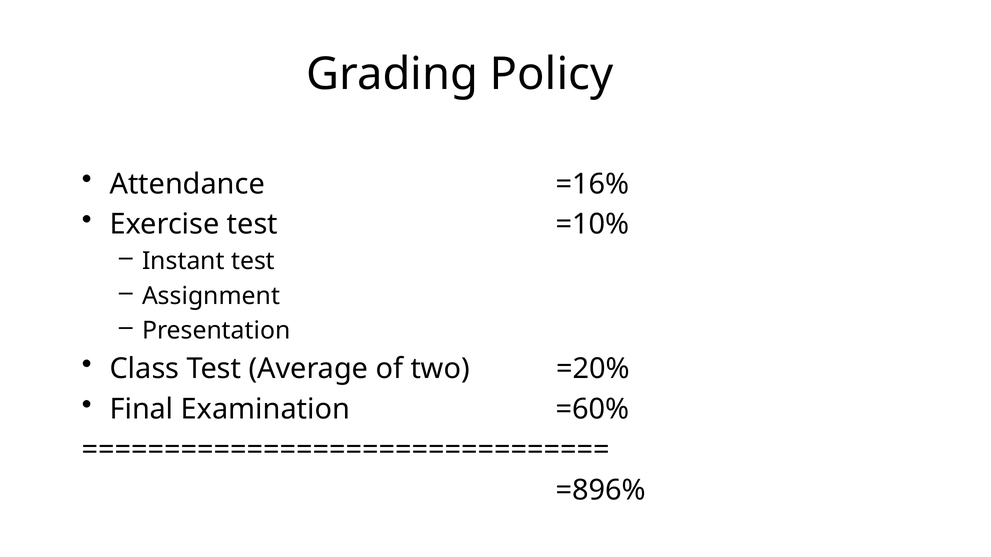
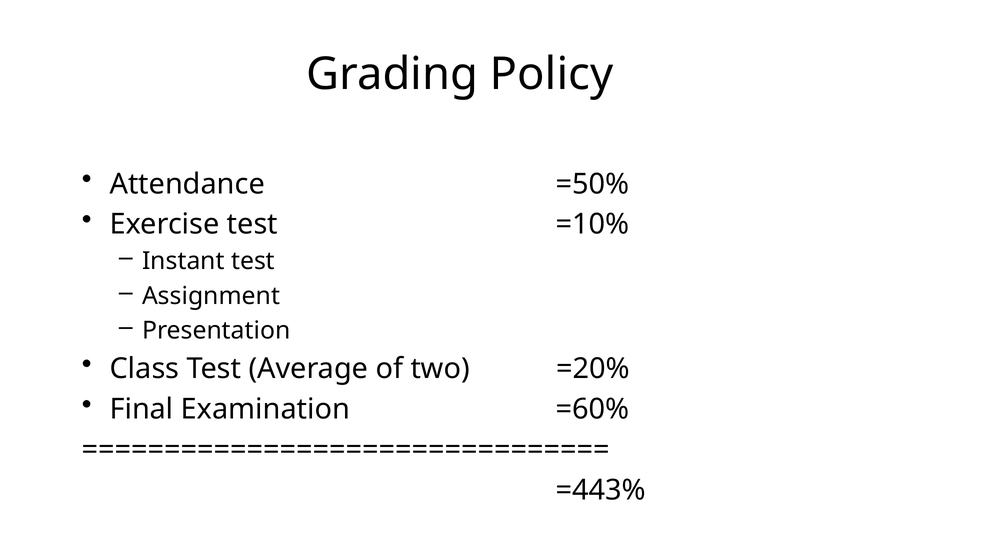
=16%: =16% -> =50%
=896%: =896% -> =443%
